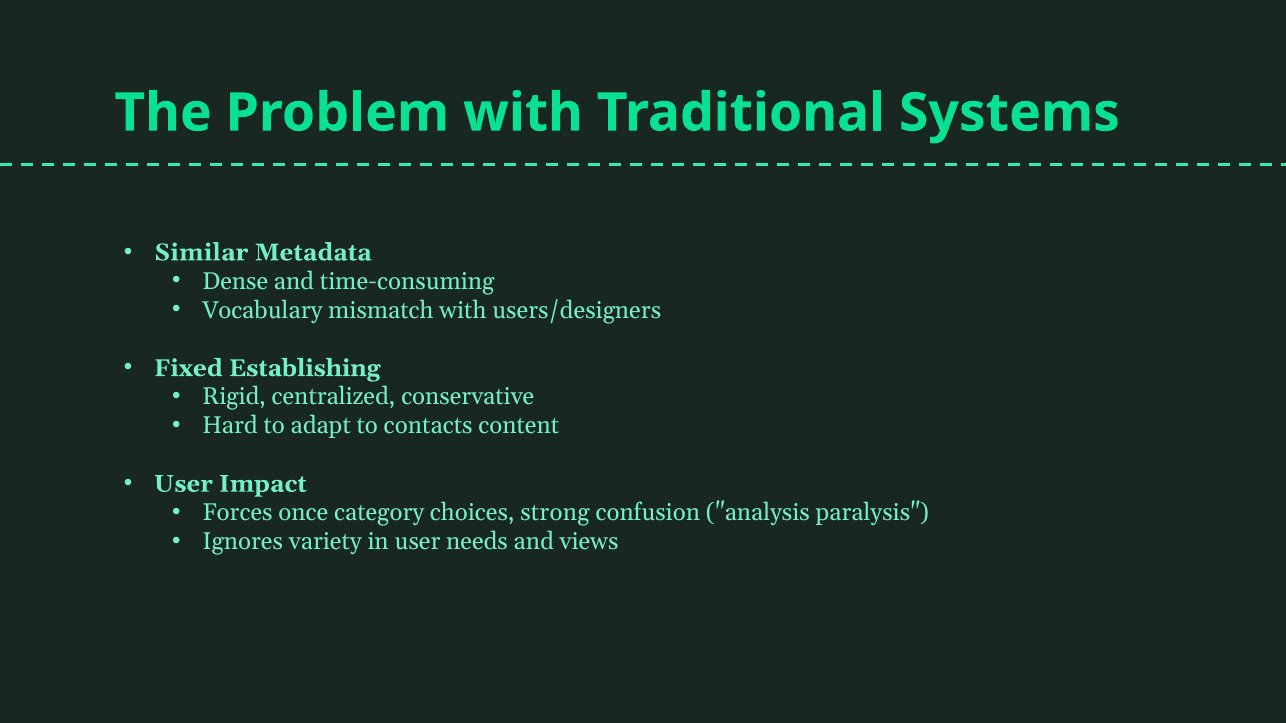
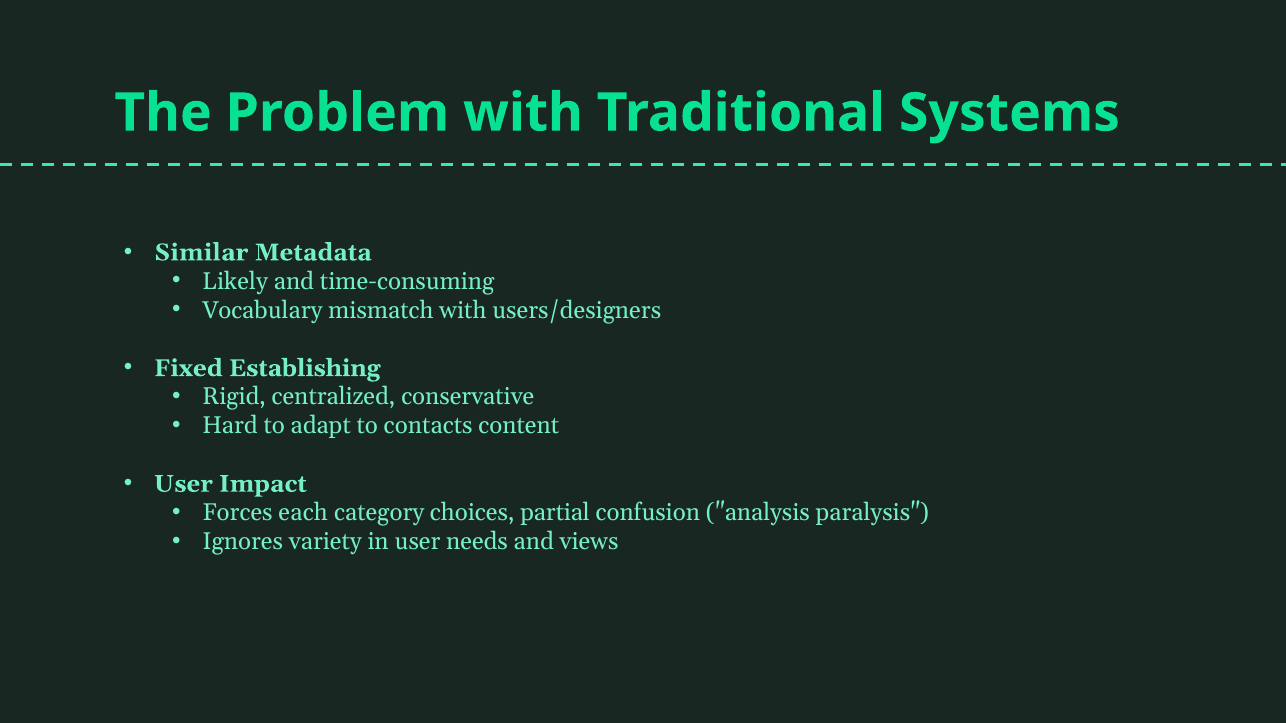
Dense: Dense -> Likely
once: once -> each
strong: strong -> partial
